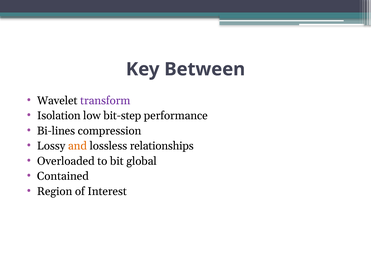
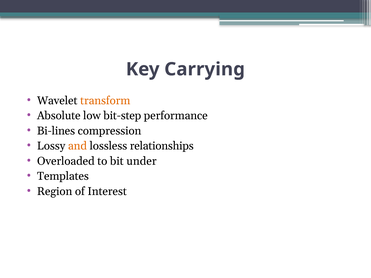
Between: Between -> Carrying
transform colour: purple -> orange
Isolation: Isolation -> Absolute
global: global -> under
Contained: Contained -> Templates
